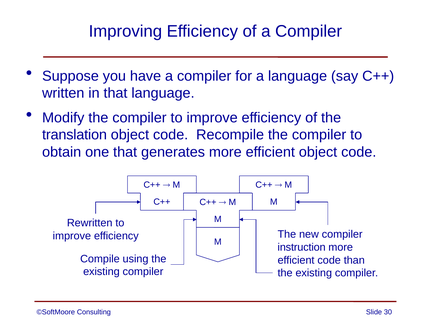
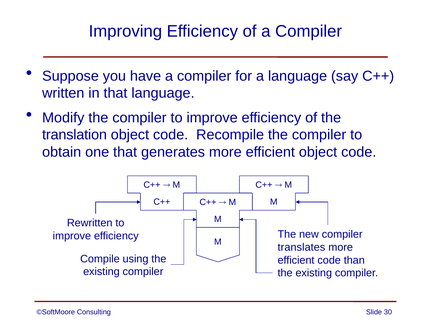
instruction: instruction -> translates
